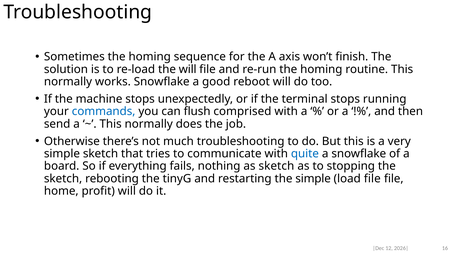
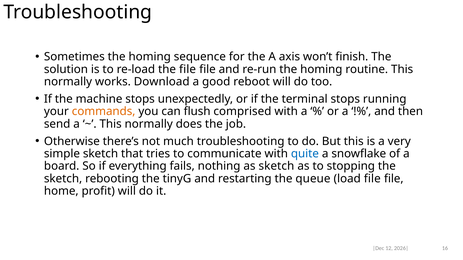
the will: will -> file
works Snowflake: Snowflake -> Download
commands colour: blue -> orange
the simple: simple -> queue
